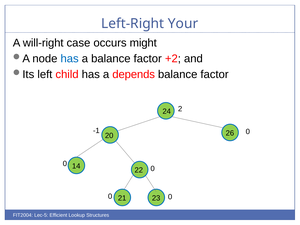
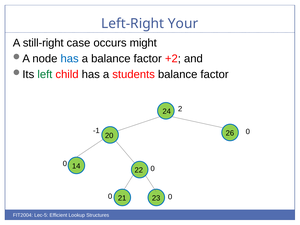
will-right: will-right -> still-right
left colour: black -> green
depends: depends -> students
